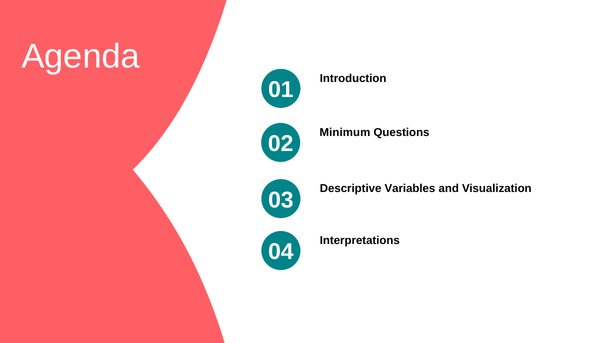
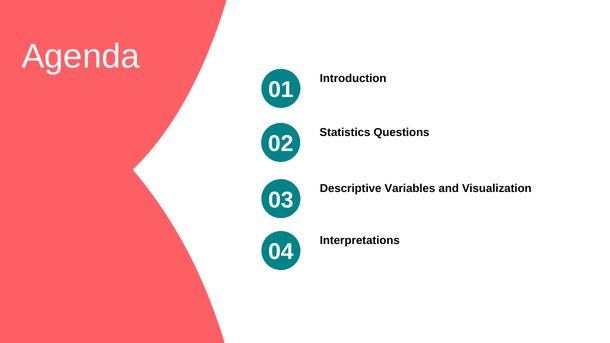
Minimum: Minimum -> Statistics
